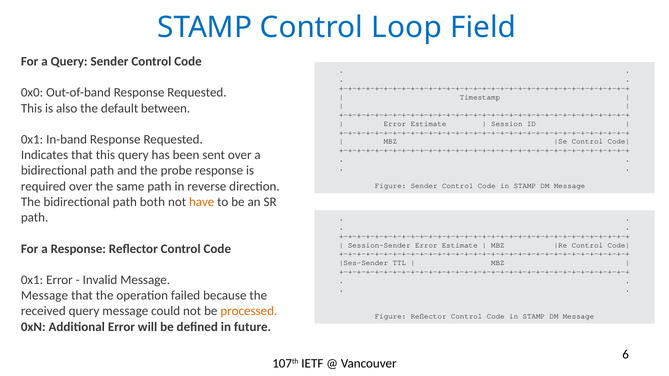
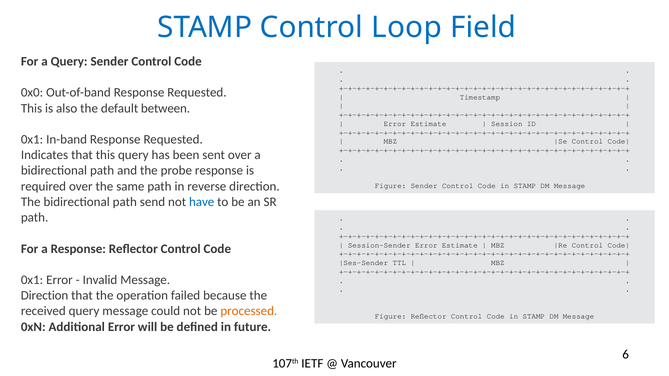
both: both -> send
have colour: orange -> blue
Message at (44, 296): Message -> Direction
